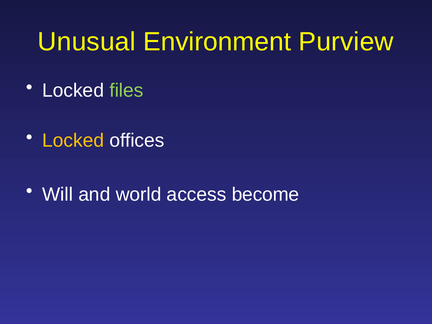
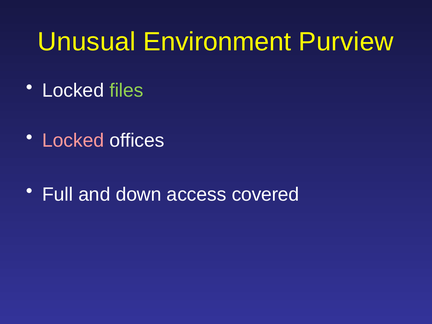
Locked at (73, 141) colour: yellow -> pink
Will: Will -> Full
world: world -> down
become: become -> covered
